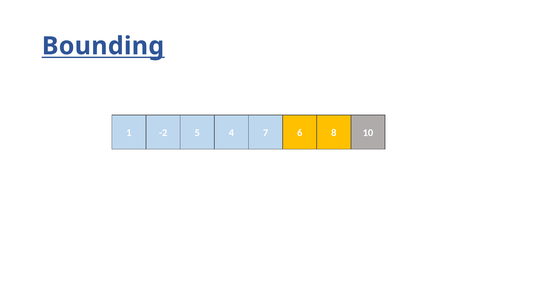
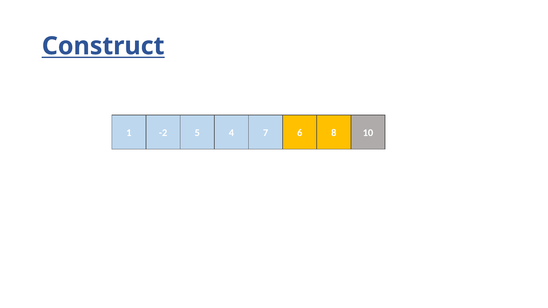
Bounding: Bounding -> Construct
